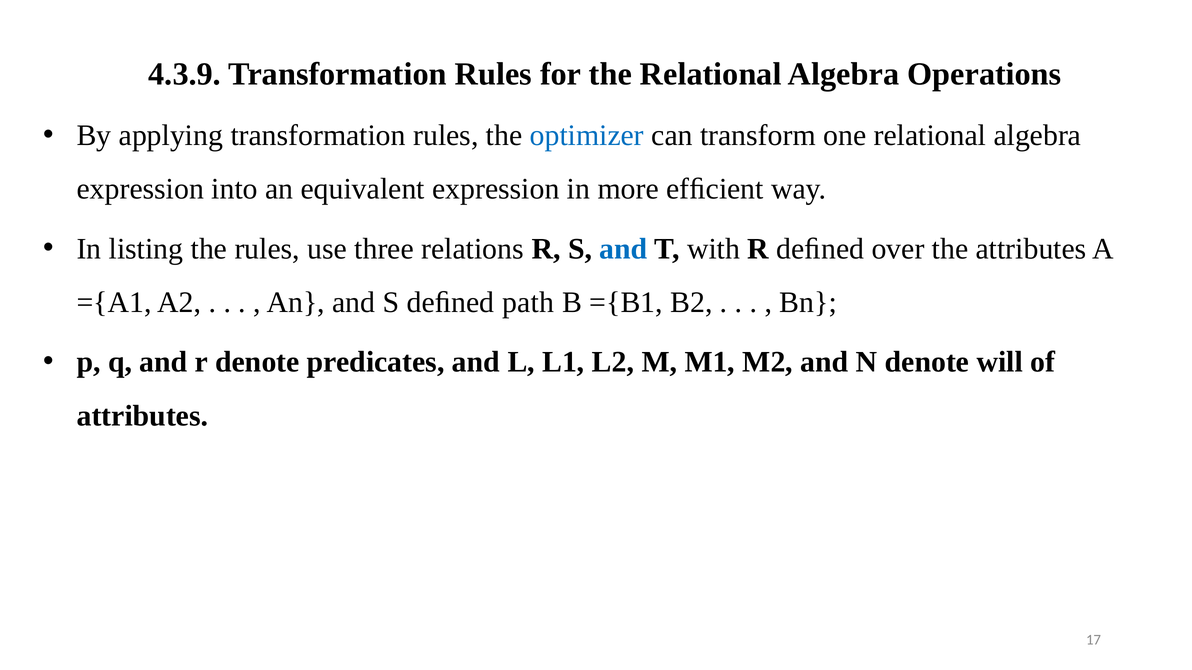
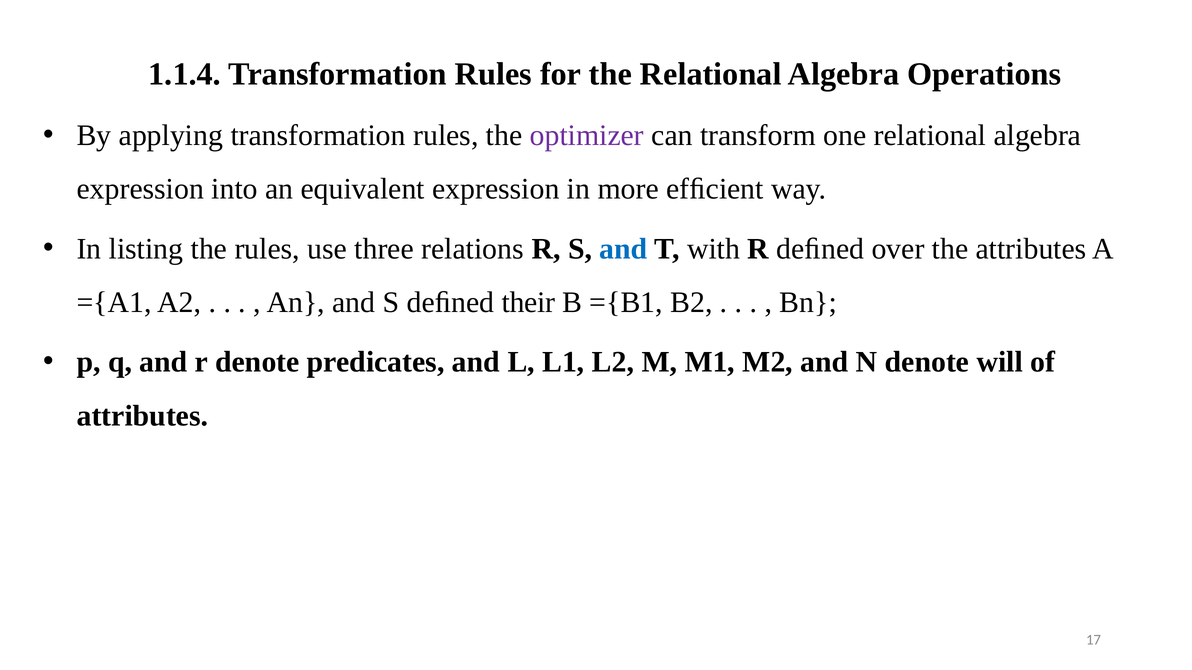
4.3.9: 4.3.9 -> 1.1.4
optimizer colour: blue -> purple
path: path -> their
